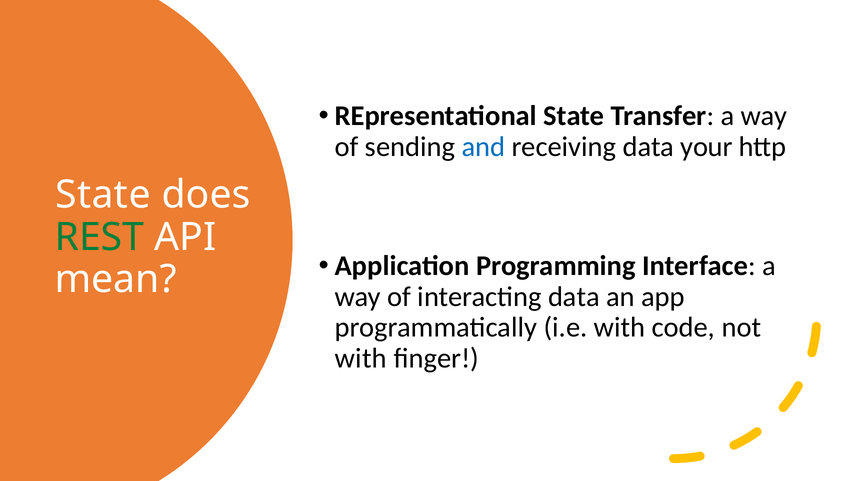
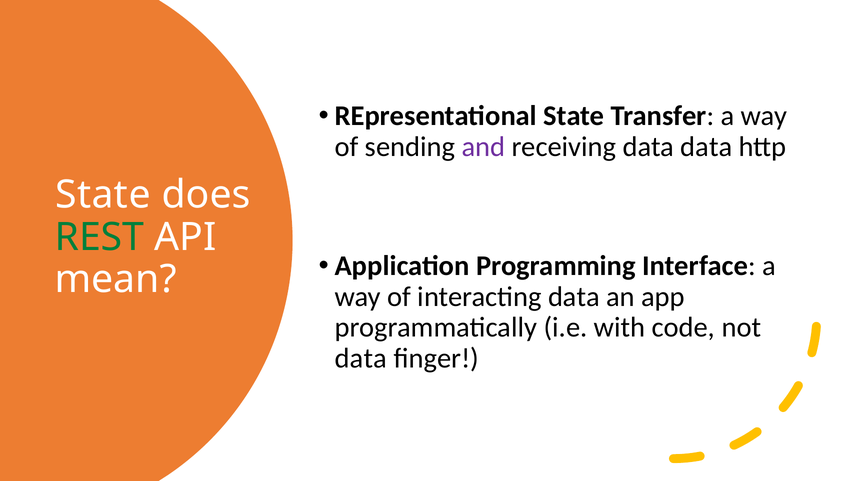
and colour: blue -> purple
data your: your -> data
with at (361, 359): with -> data
